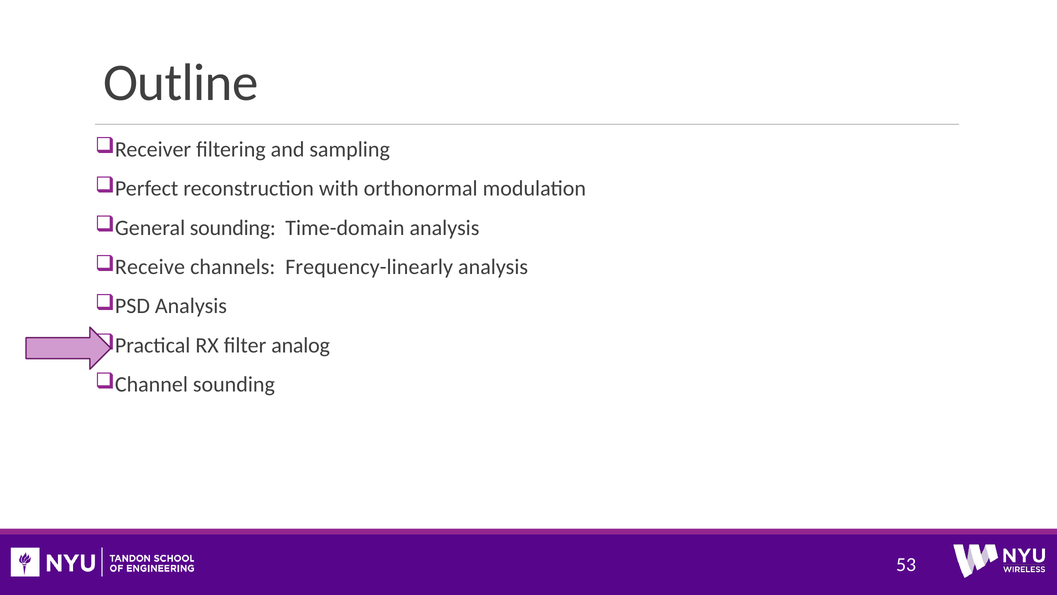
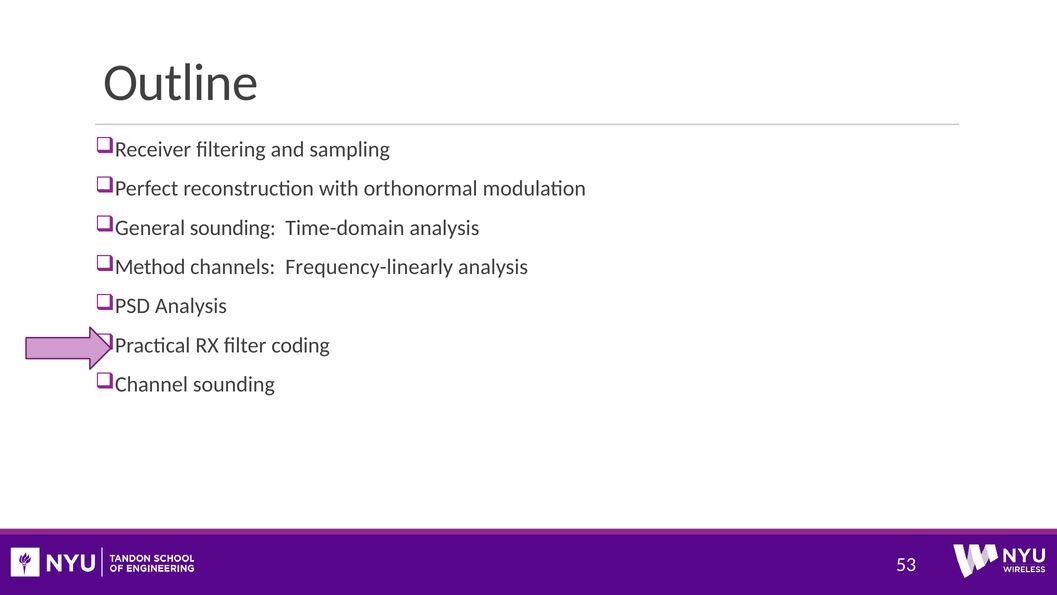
Receive: Receive -> Method
analog: analog -> coding
